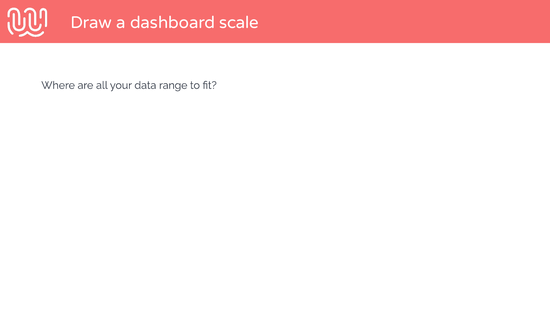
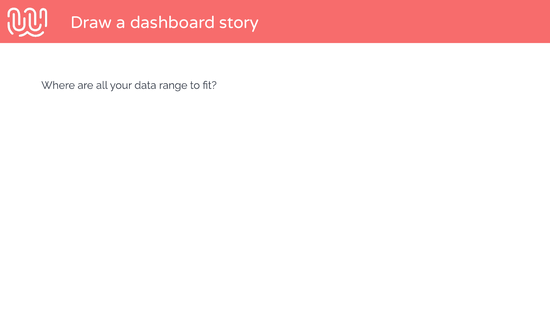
scale: scale -> story
